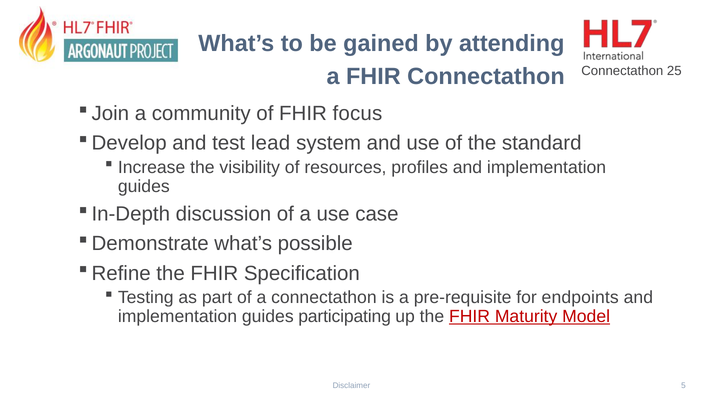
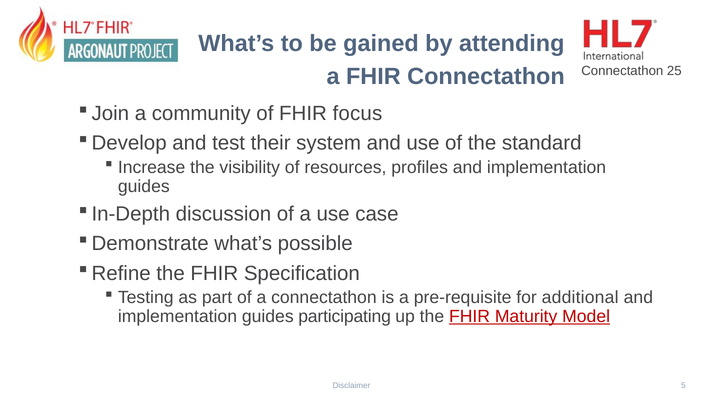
lead: lead -> their
endpoints: endpoints -> additional
